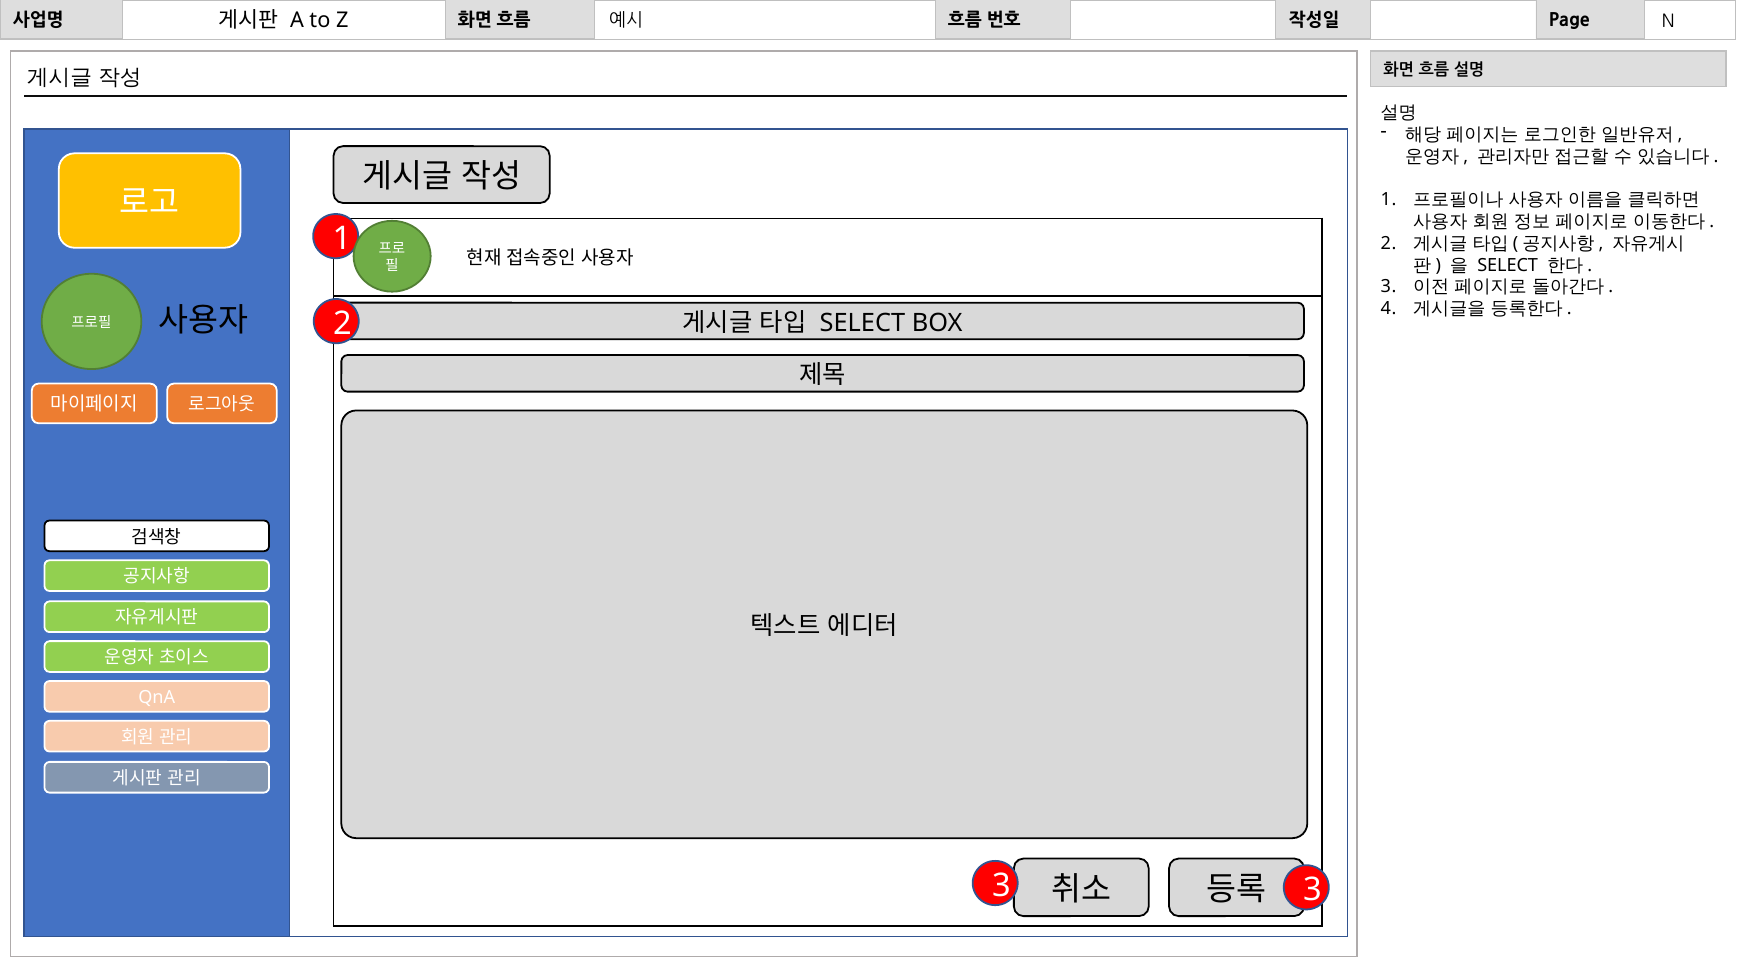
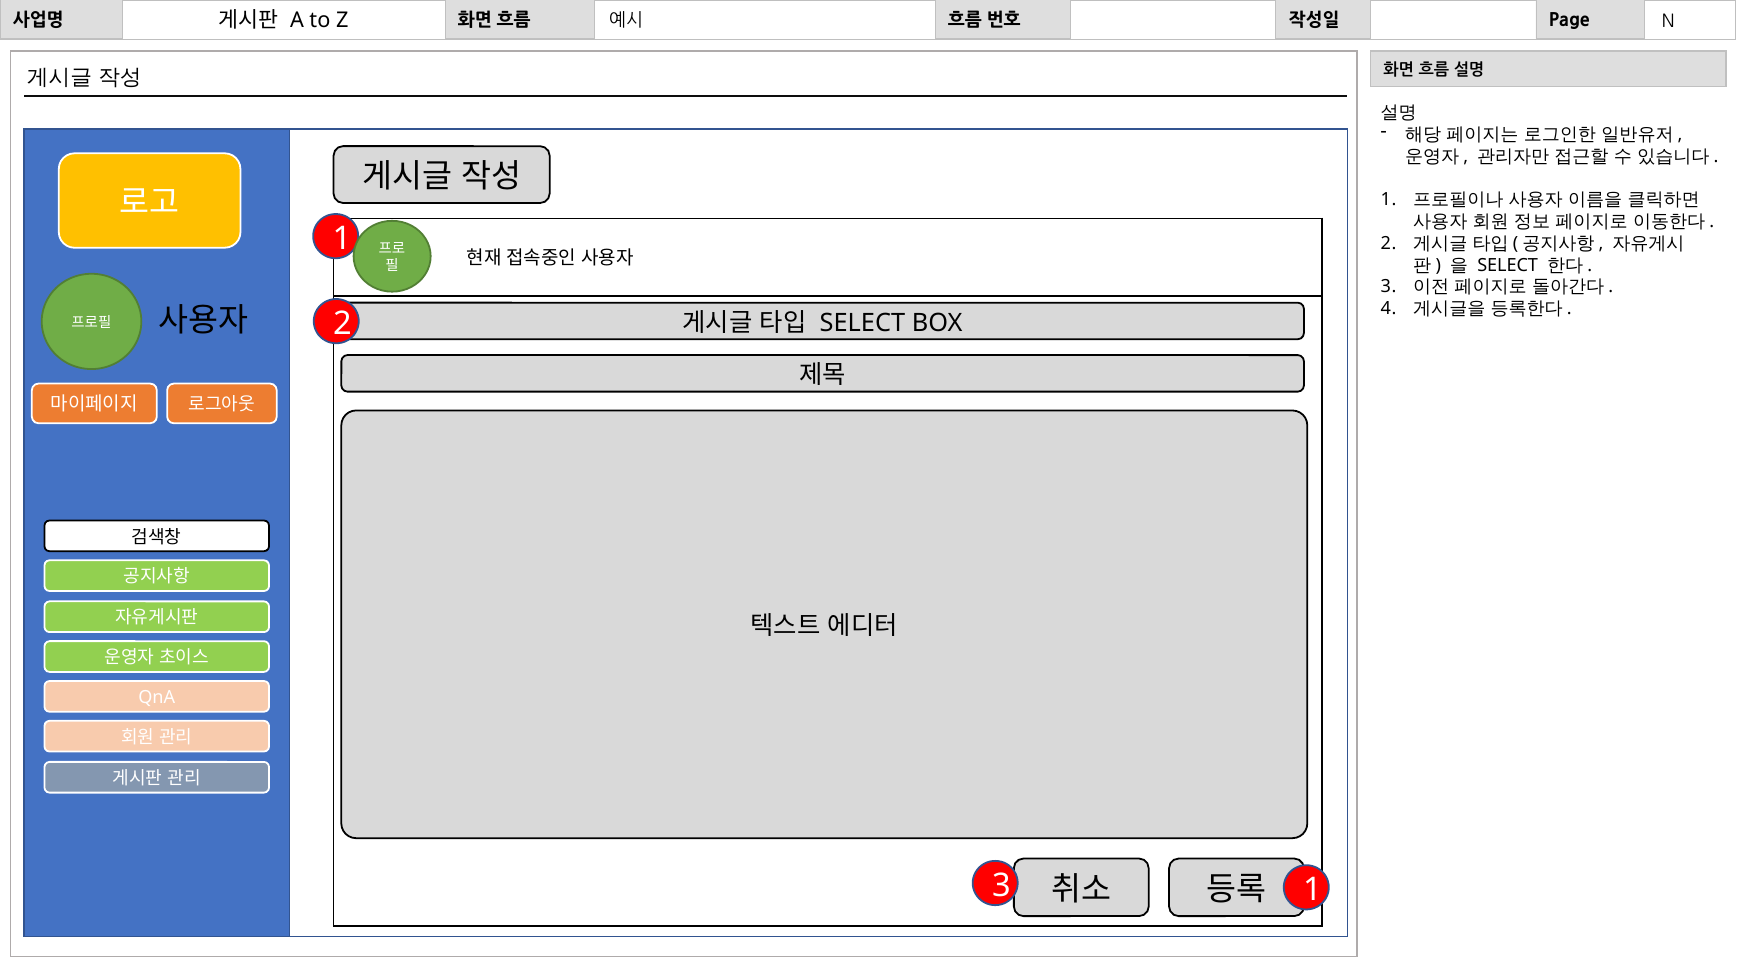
3 3: 3 -> 1
